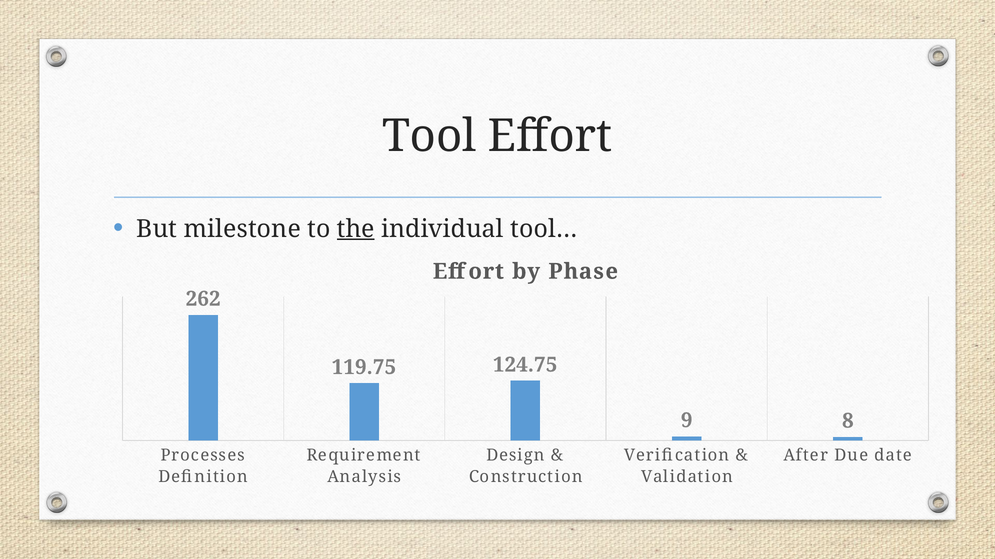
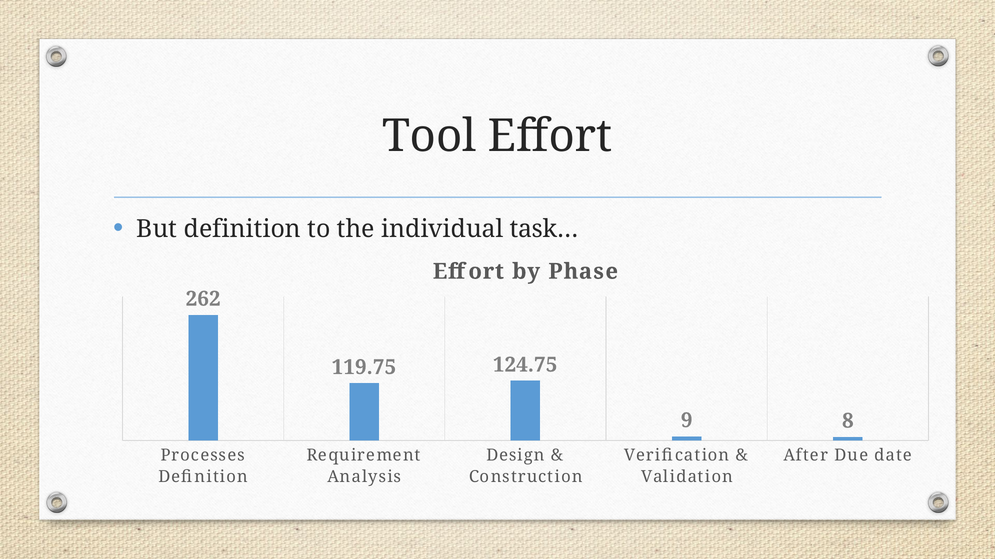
But milestone: milestone -> definition
the underline: present -> none
tool…: tool… -> task…
